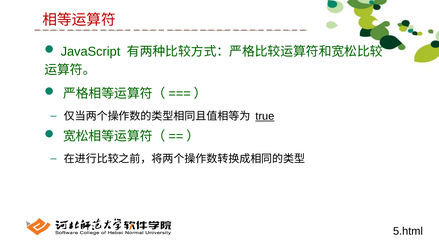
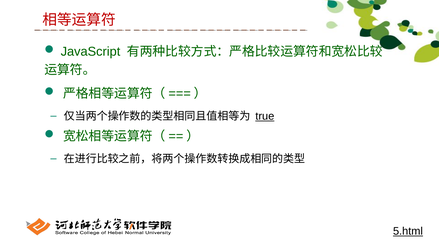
5.html underline: none -> present
